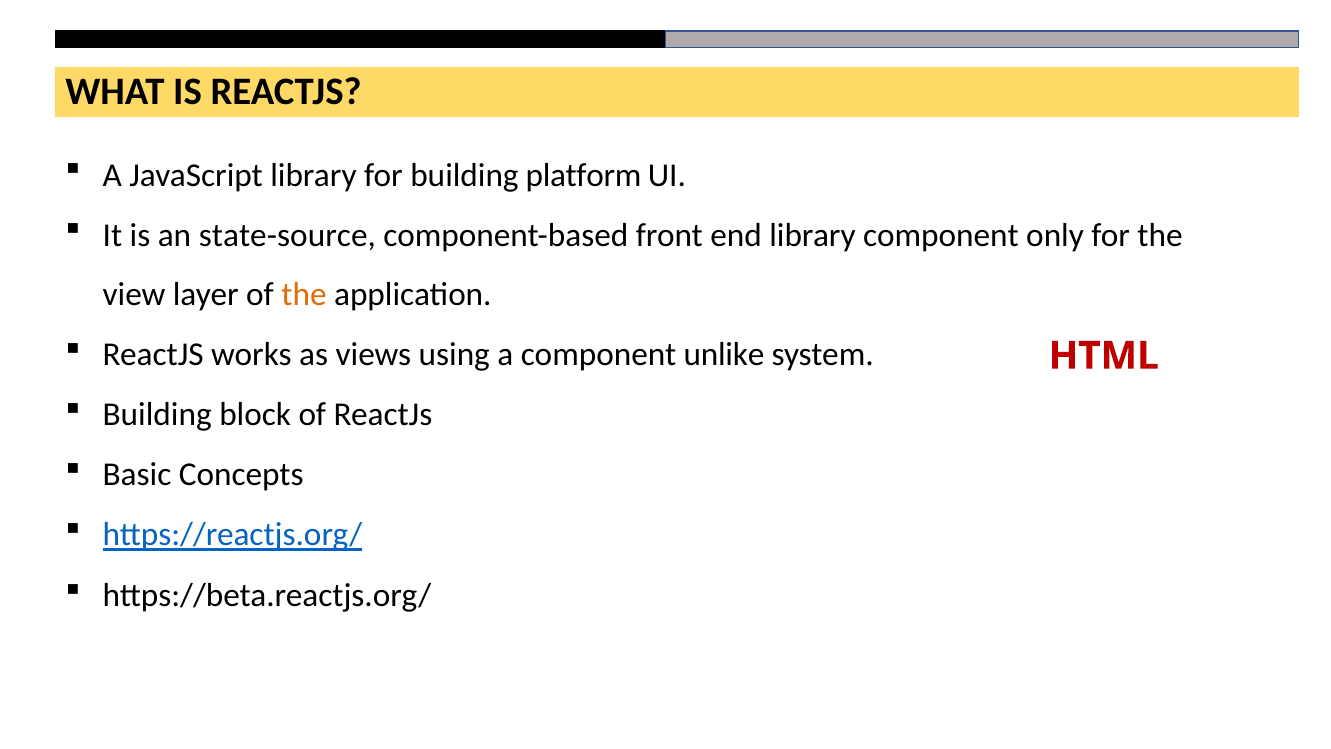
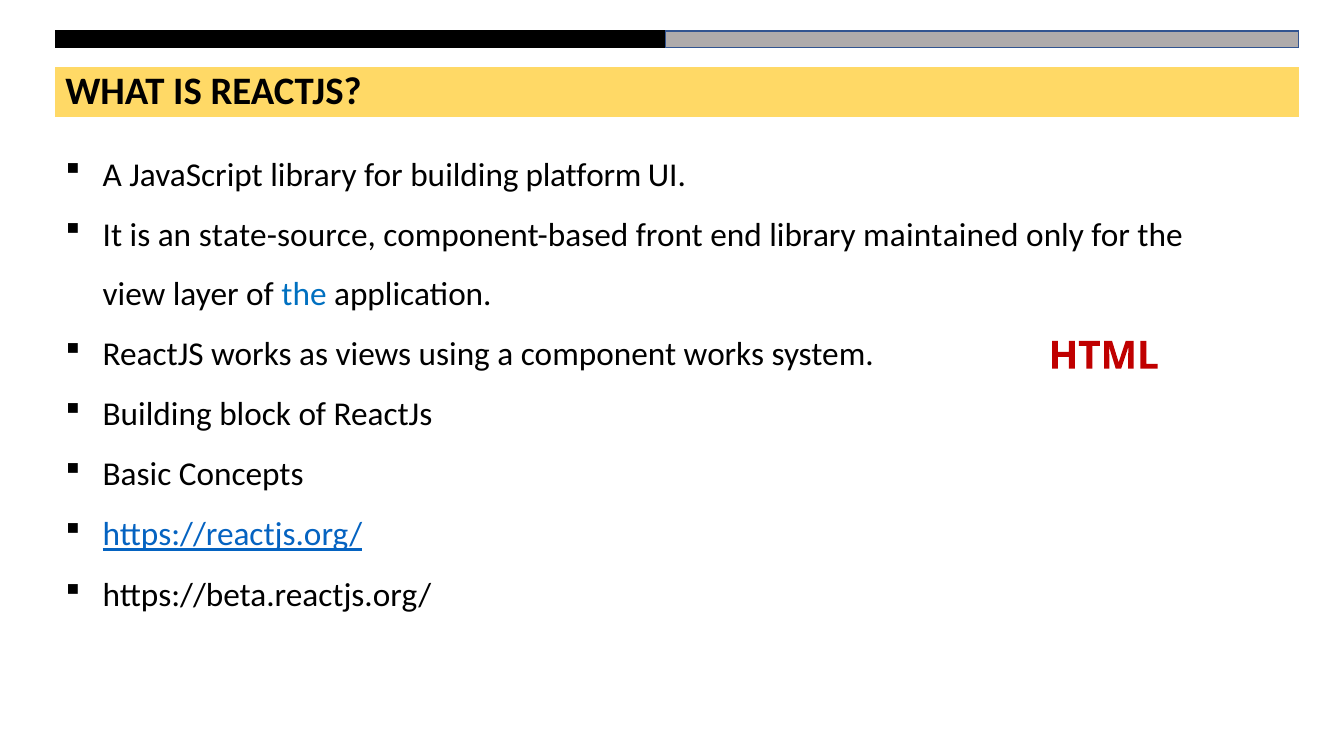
library component: component -> maintained
the at (304, 295) colour: orange -> blue
component unlike: unlike -> works
